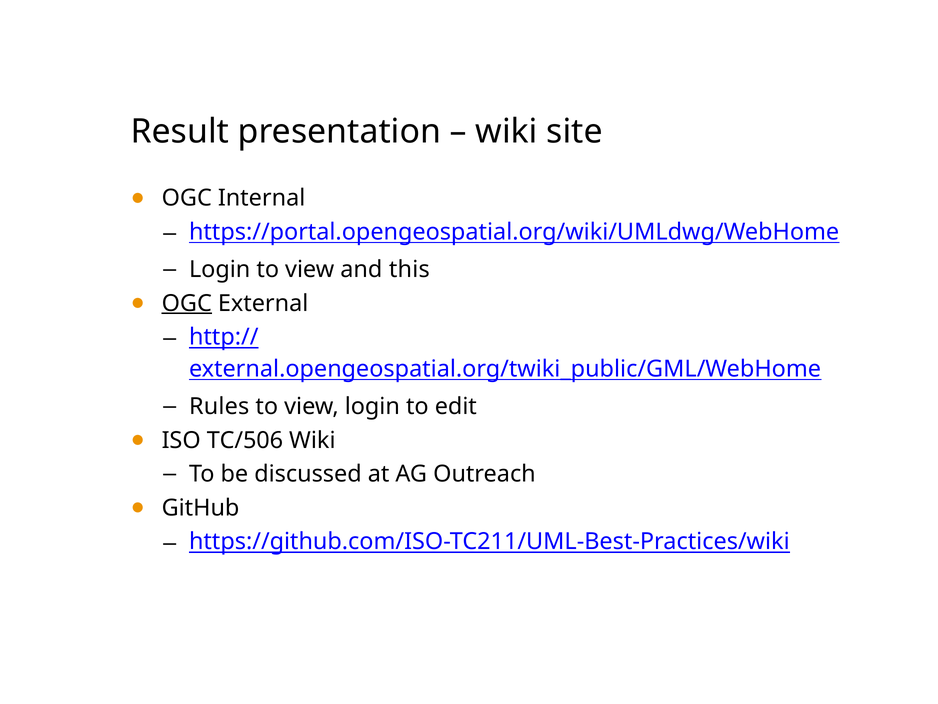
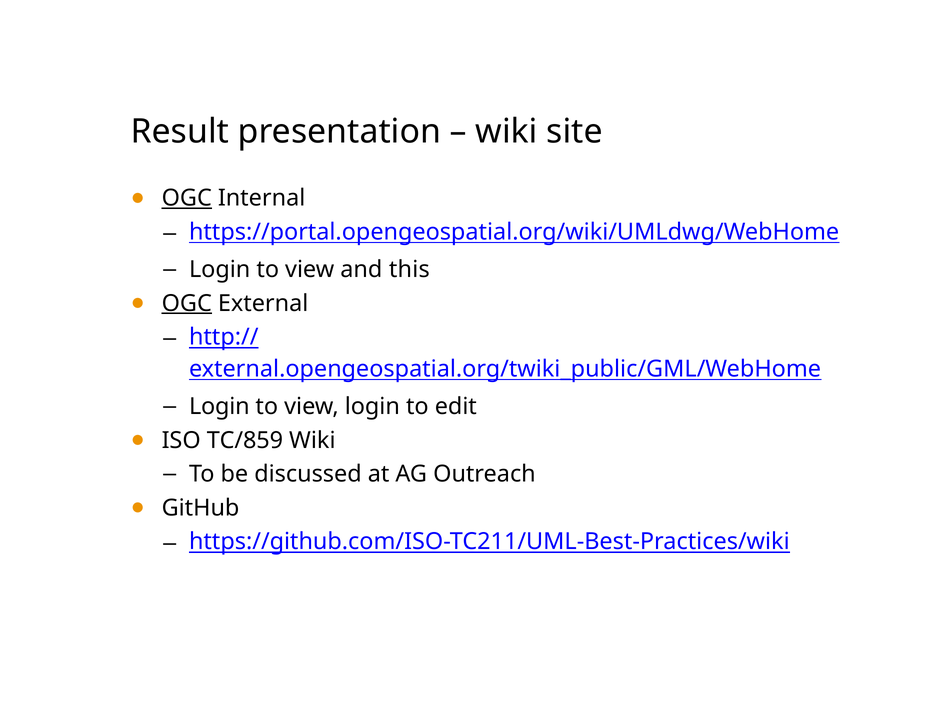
OGC at (187, 198) underline: none -> present
Rules at (219, 406): Rules -> Login
TC/506: TC/506 -> TC/859
